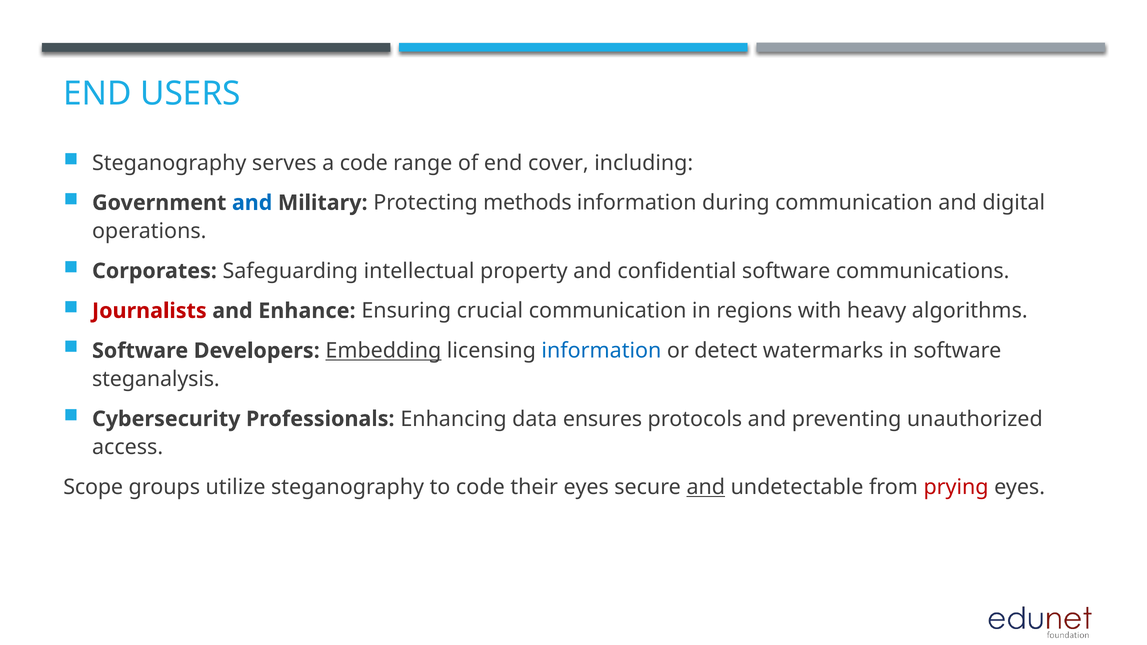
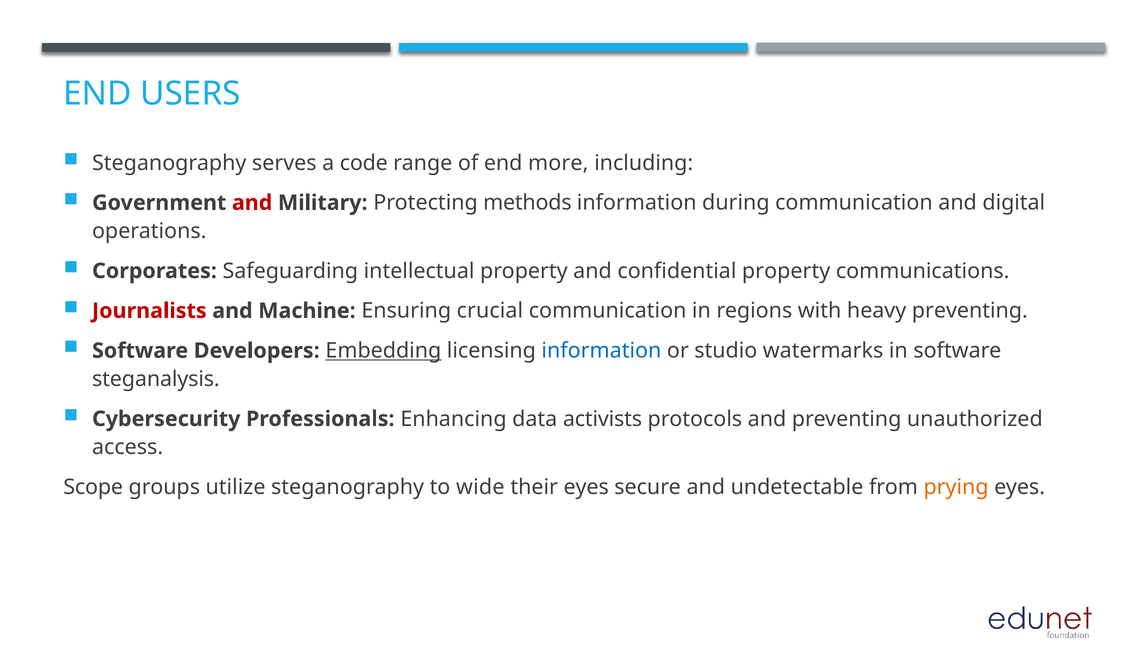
cover: cover -> more
and at (252, 203) colour: blue -> red
confidential software: software -> property
Enhance: Enhance -> Machine
heavy algorithms: algorithms -> preventing
detect: detect -> studio
ensures: ensures -> activists
to code: code -> wide
and at (706, 487) underline: present -> none
prying colour: red -> orange
